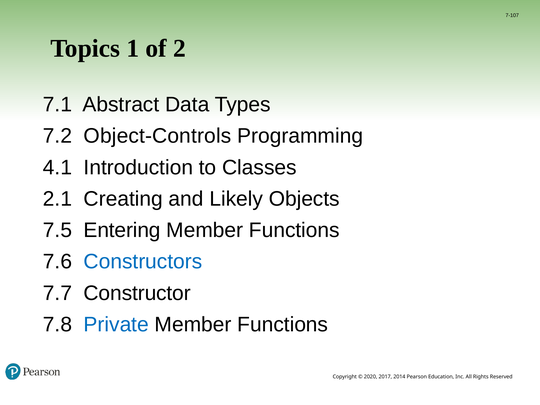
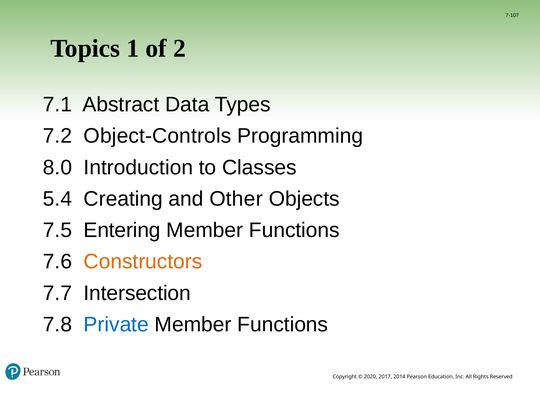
4.1: 4.1 -> 8.0
2.1: 2.1 -> 5.4
Likely: Likely -> Other
Constructors colour: blue -> orange
Constructor: Constructor -> Intersection
